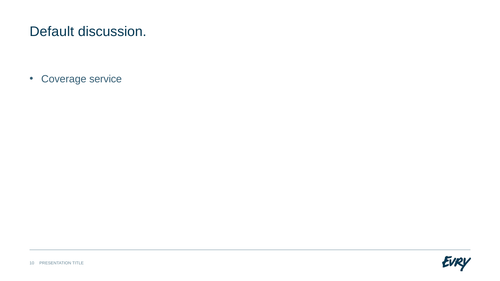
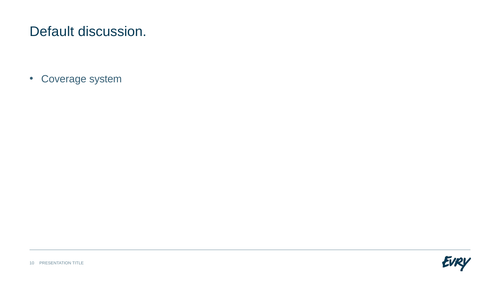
service: service -> system
